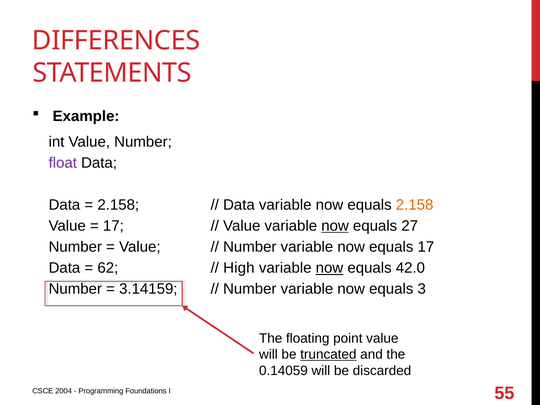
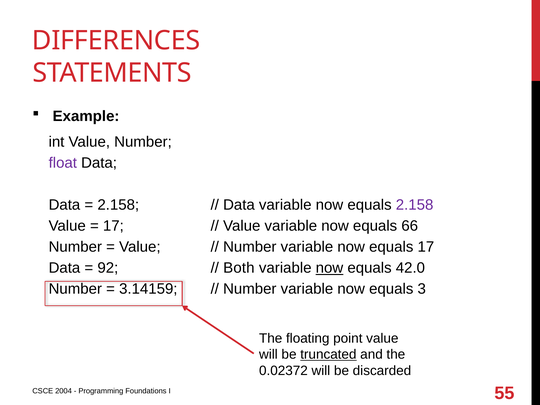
2.158 at (415, 205) colour: orange -> purple
now at (335, 226) underline: present -> none
27: 27 -> 66
62: 62 -> 92
High: High -> Both
0.14059: 0.14059 -> 0.02372
